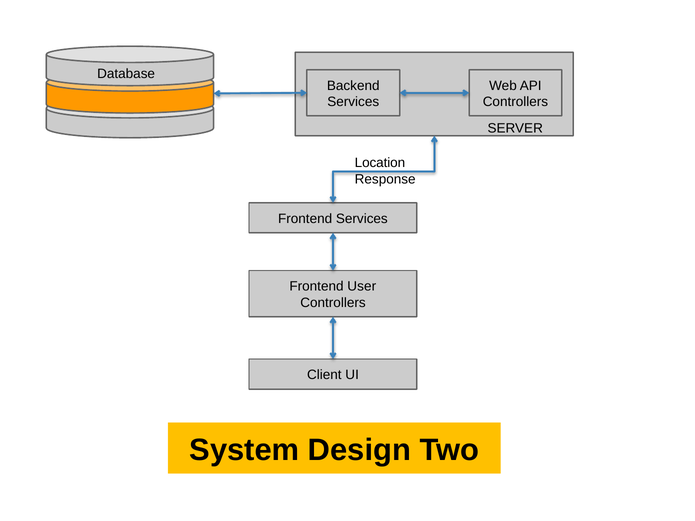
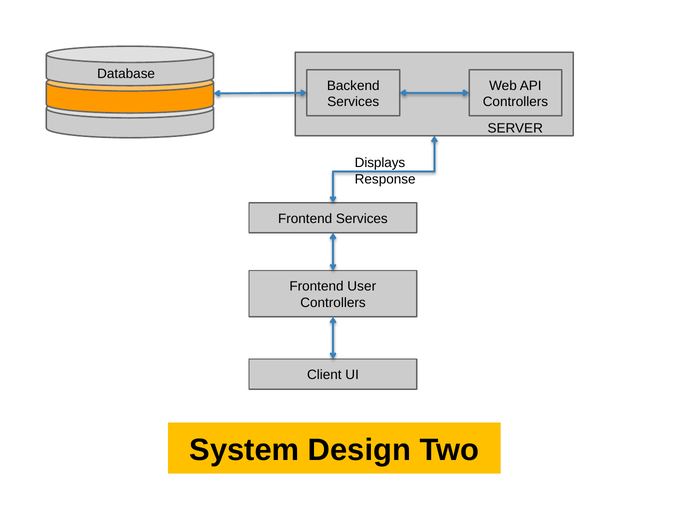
Location: Location -> Displays
